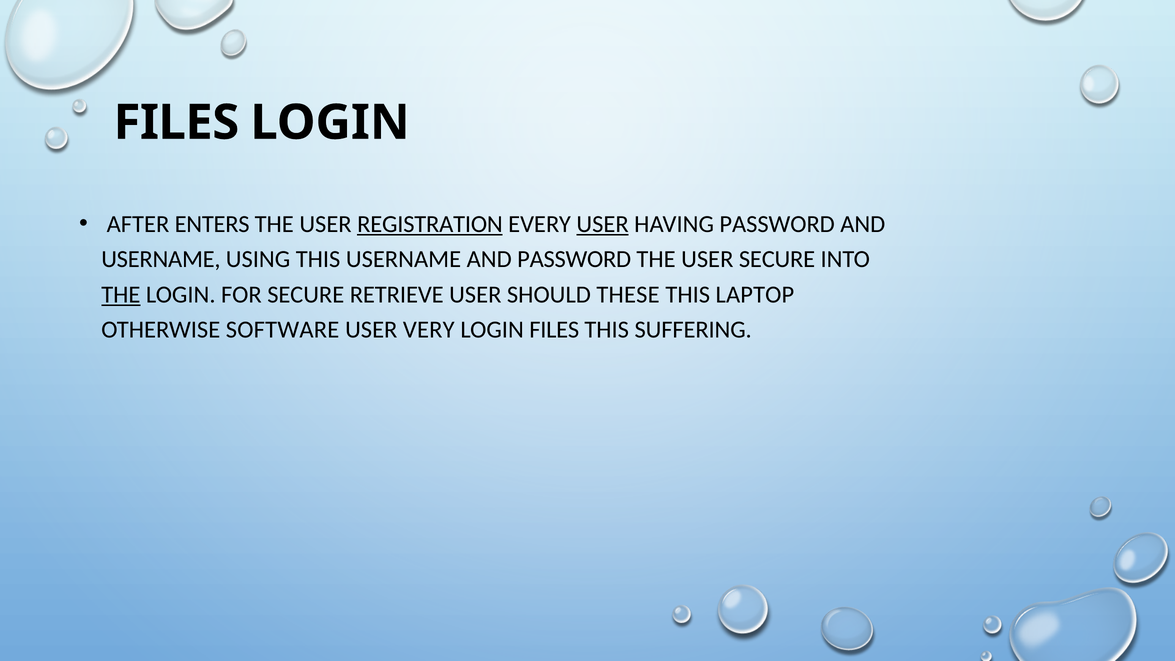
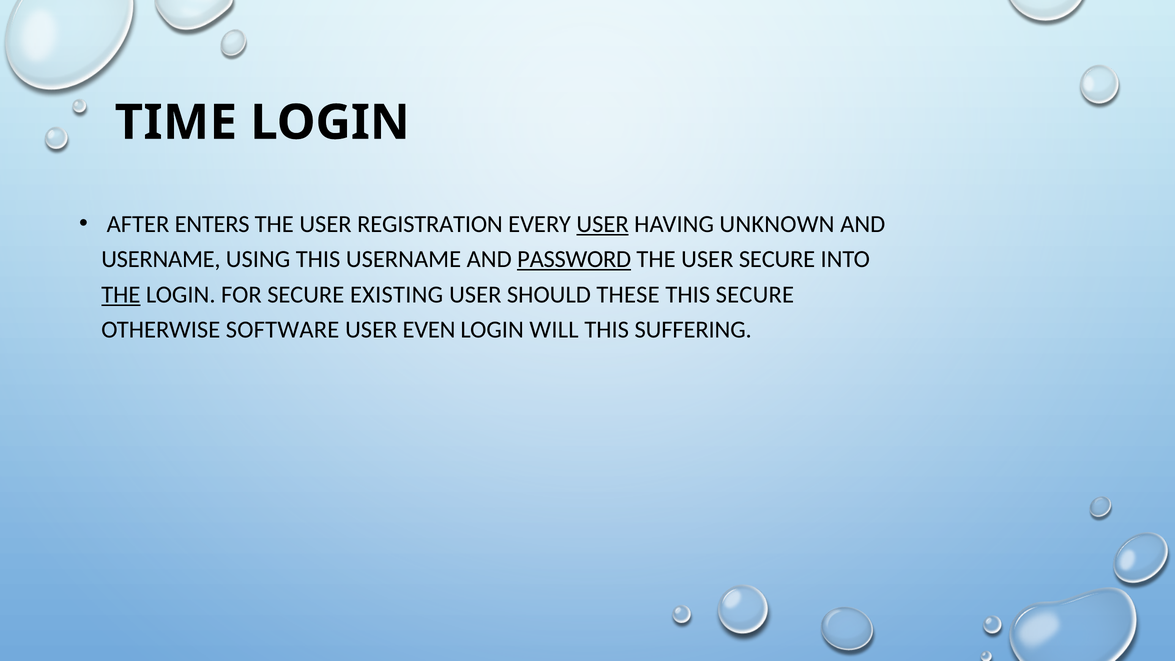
FILES at (176, 123): FILES -> TIME
REGISTRATION underline: present -> none
HAVING PASSWORD: PASSWORD -> UNKNOWN
PASSWORD at (574, 259) underline: none -> present
RETRIEVE: RETRIEVE -> EXISTING
THIS LAPTOP: LAPTOP -> SECURE
VERY: VERY -> EVEN
LOGIN FILES: FILES -> WILL
